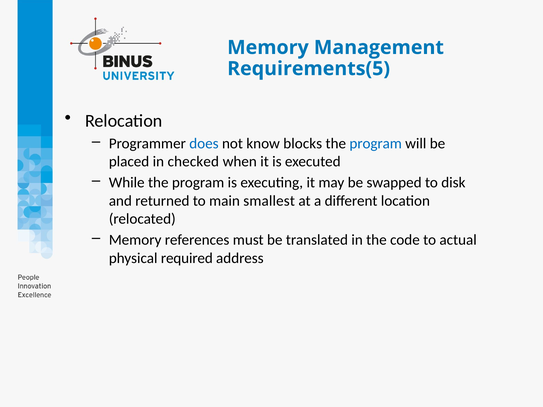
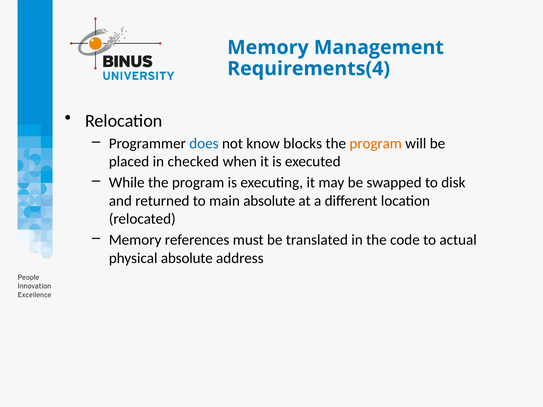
Requirements(5: Requirements(5 -> Requirements(4
program at (376, 144) colour: blue -> orange
main smallest: smallest -> absolute
physical required: required -> absolute
